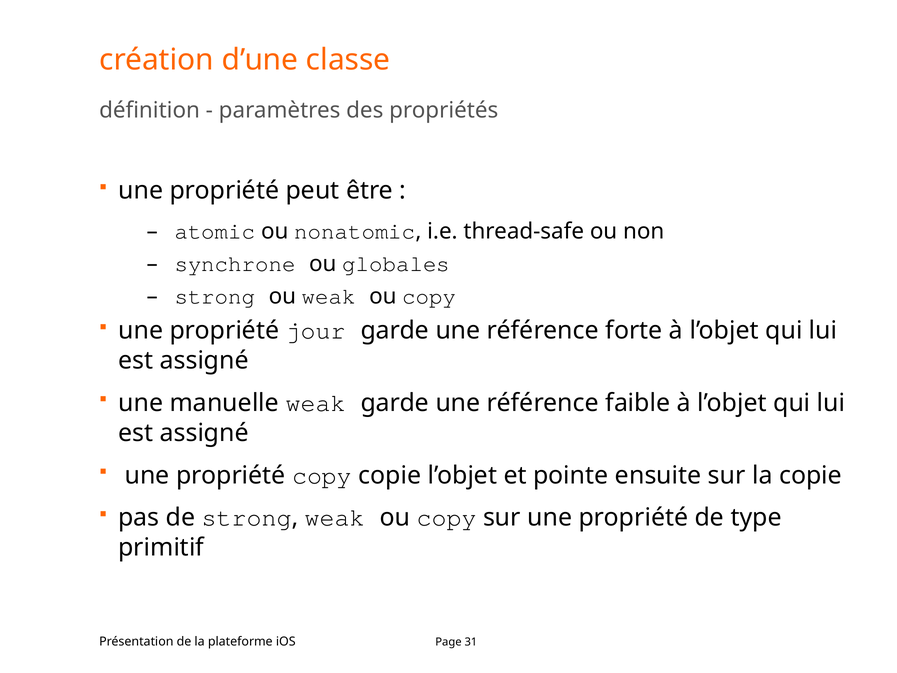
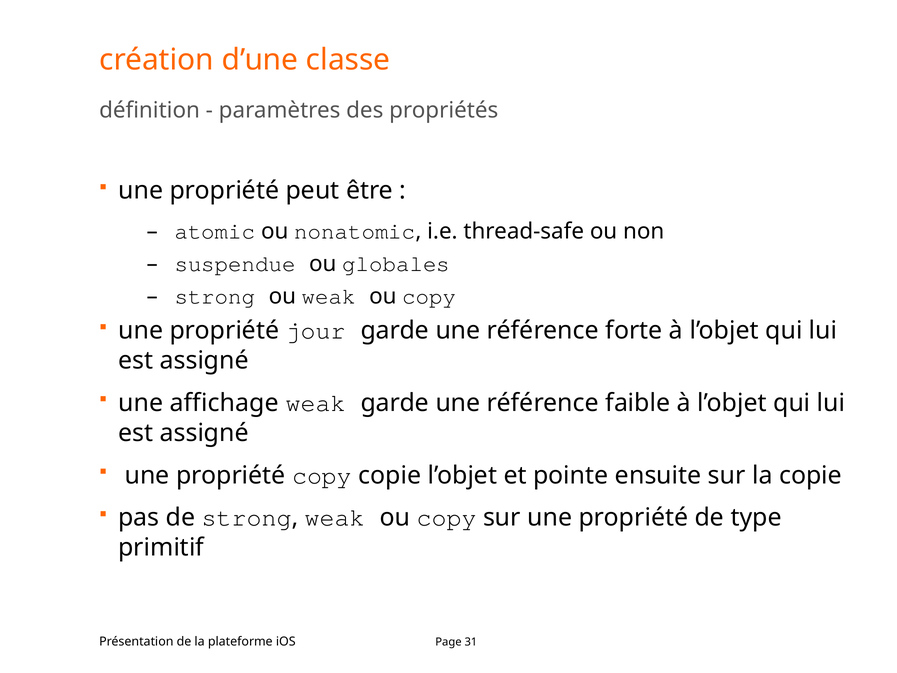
synchrone: synchrone -> suspendue
manuelle: manuelle -> affichage
